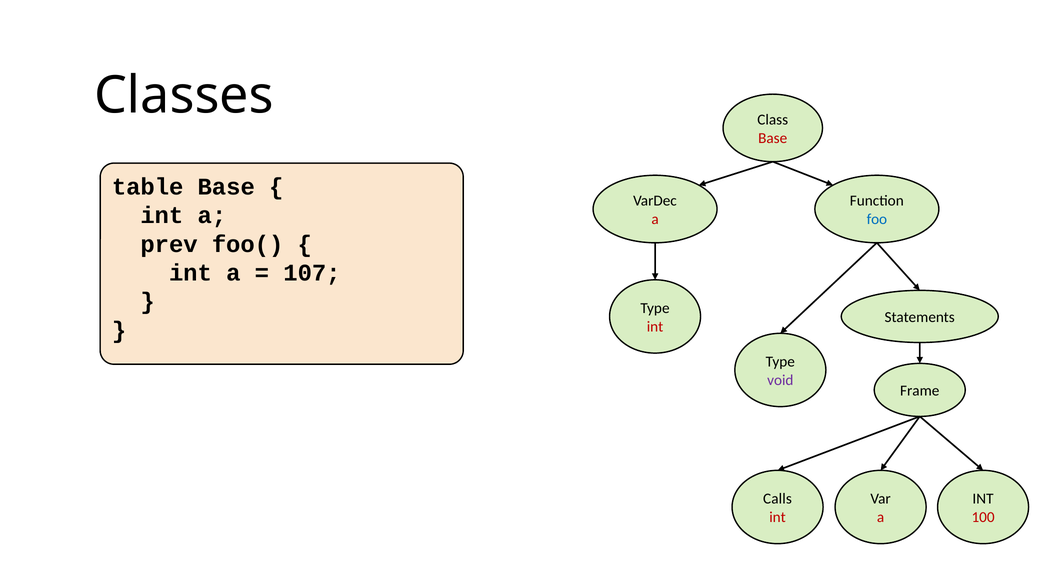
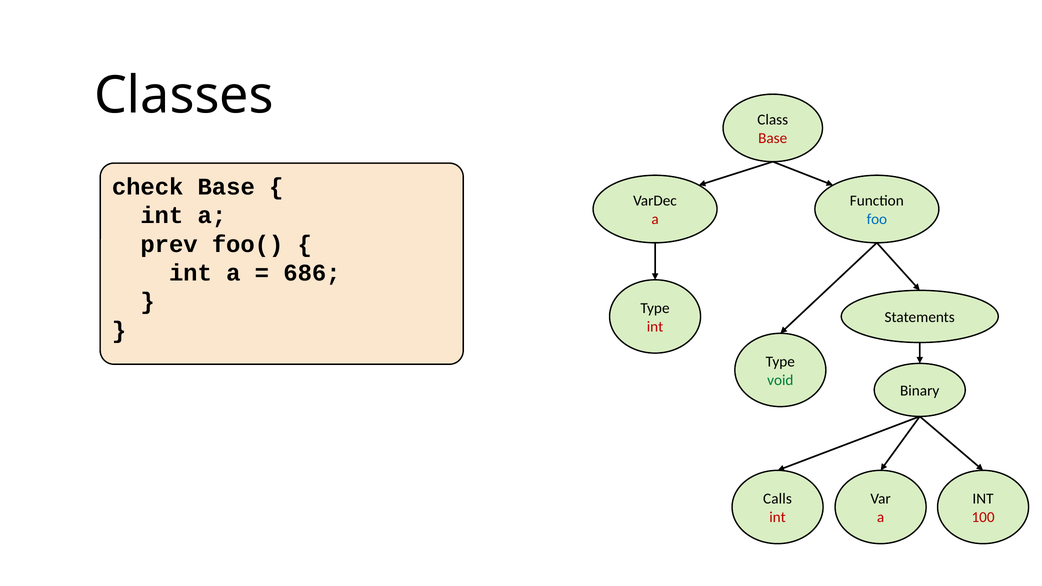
table: table -> check
107: 107 -> 686
void colour: purple -> green
Frame: Frame -> Binary
